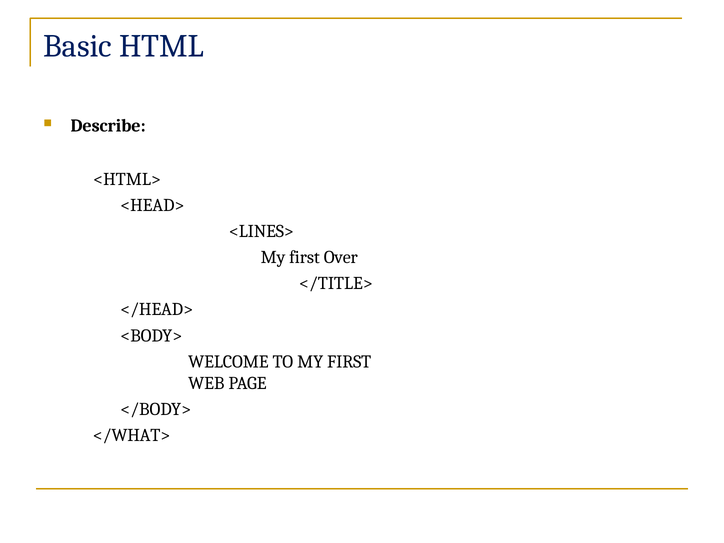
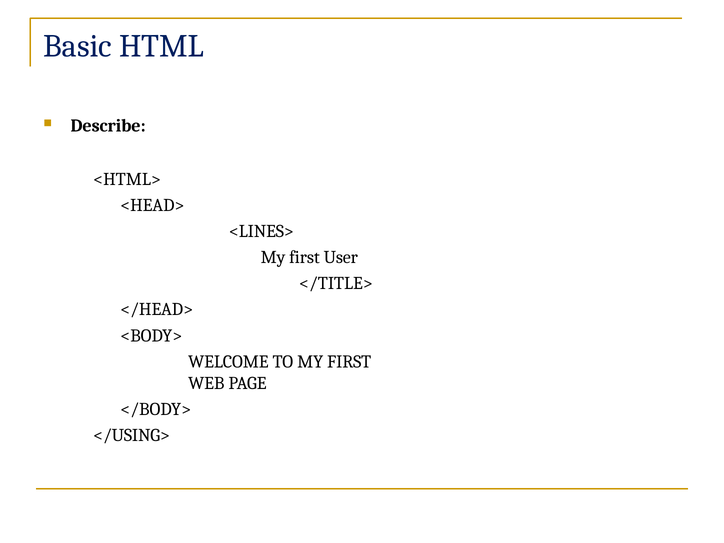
Over: Over -> User
</WHAT>: </WHAT> -> </USING>
